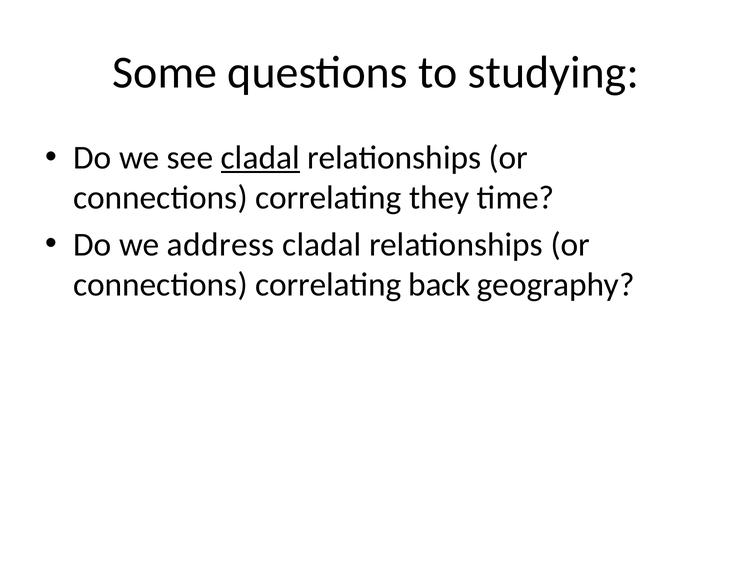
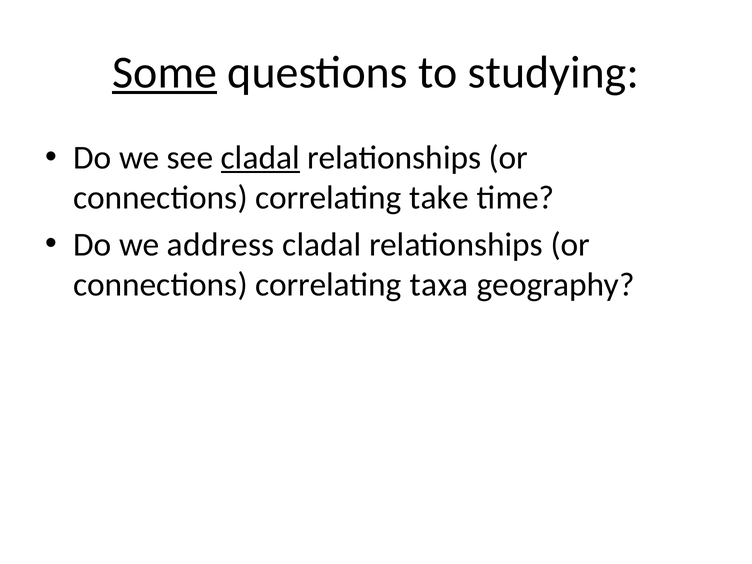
Some underline: none -> present
they: they -> take
back: back -> taxa
